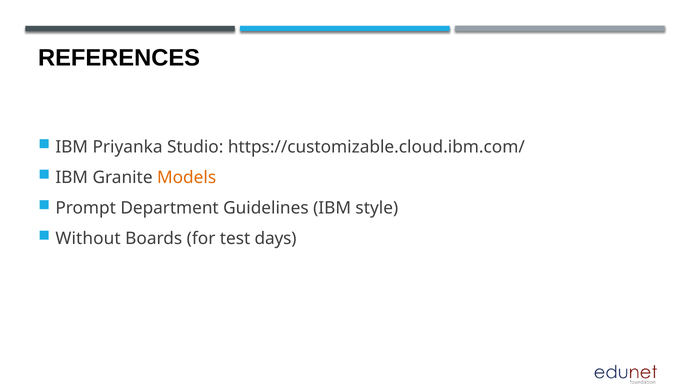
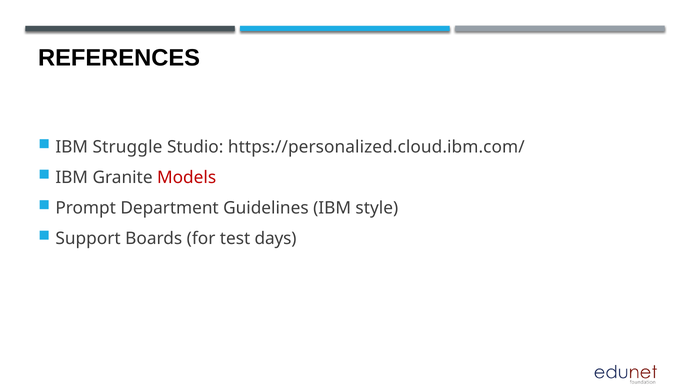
Priyanka: Priyanka -> Struggle
https://customizable.cloud.ibm.com/: https://customizable.cloud.ibm.com/ -> https://personalized.cloud.ibm.com/
Models colour: orange -> red
Without: Without -> Support
